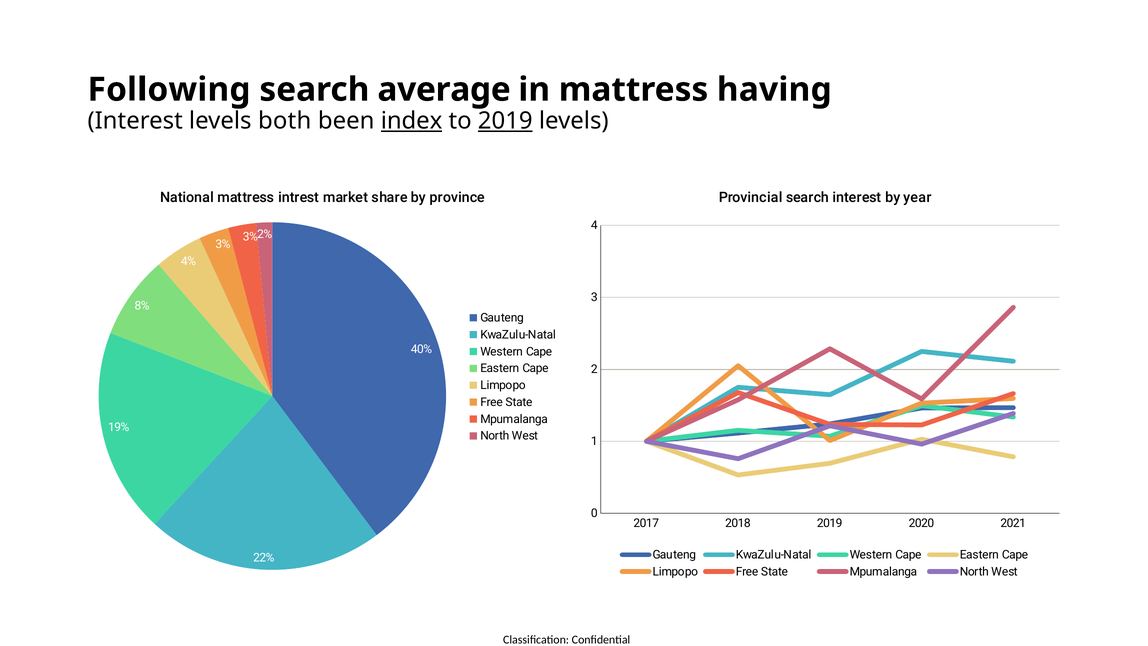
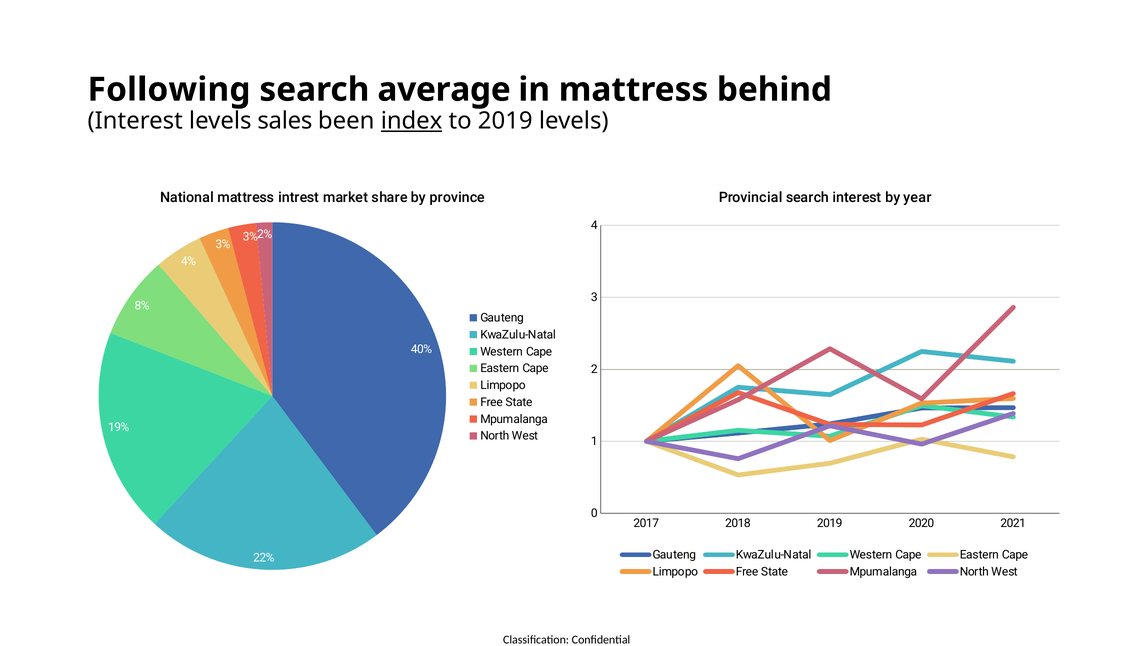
having: having -> behind
both: both -> sales
2019 at (505, 121) underline: present -> none
